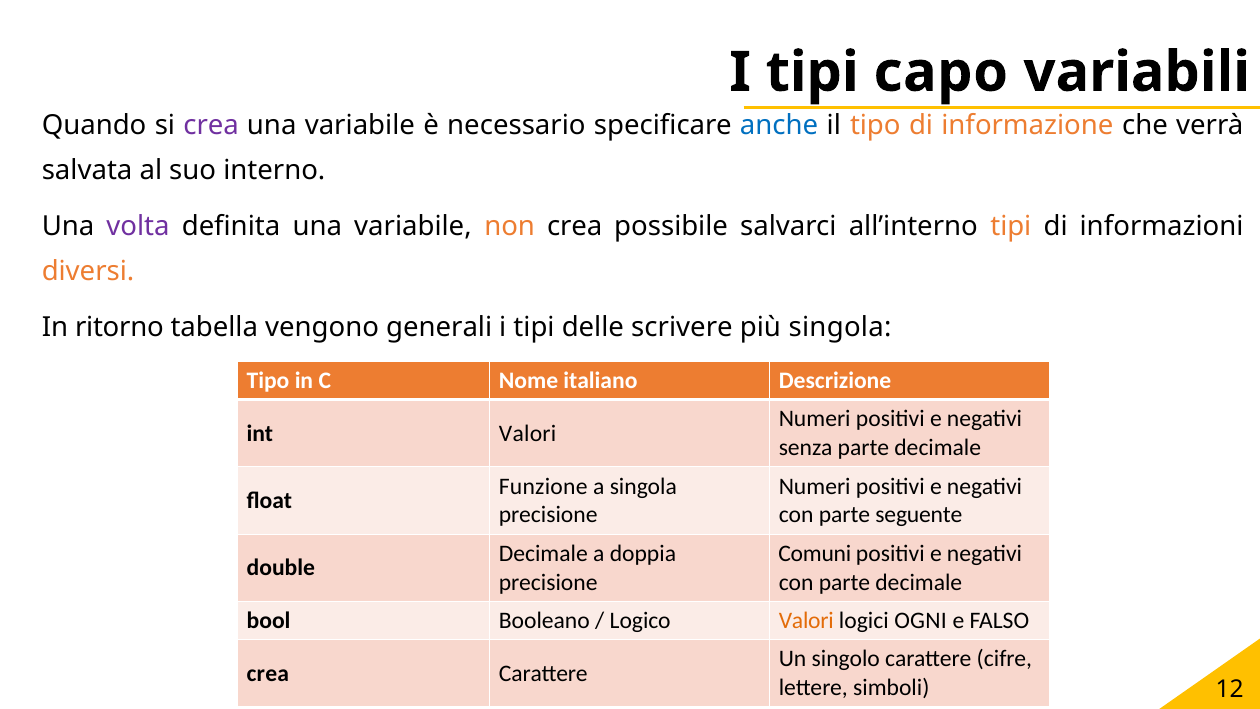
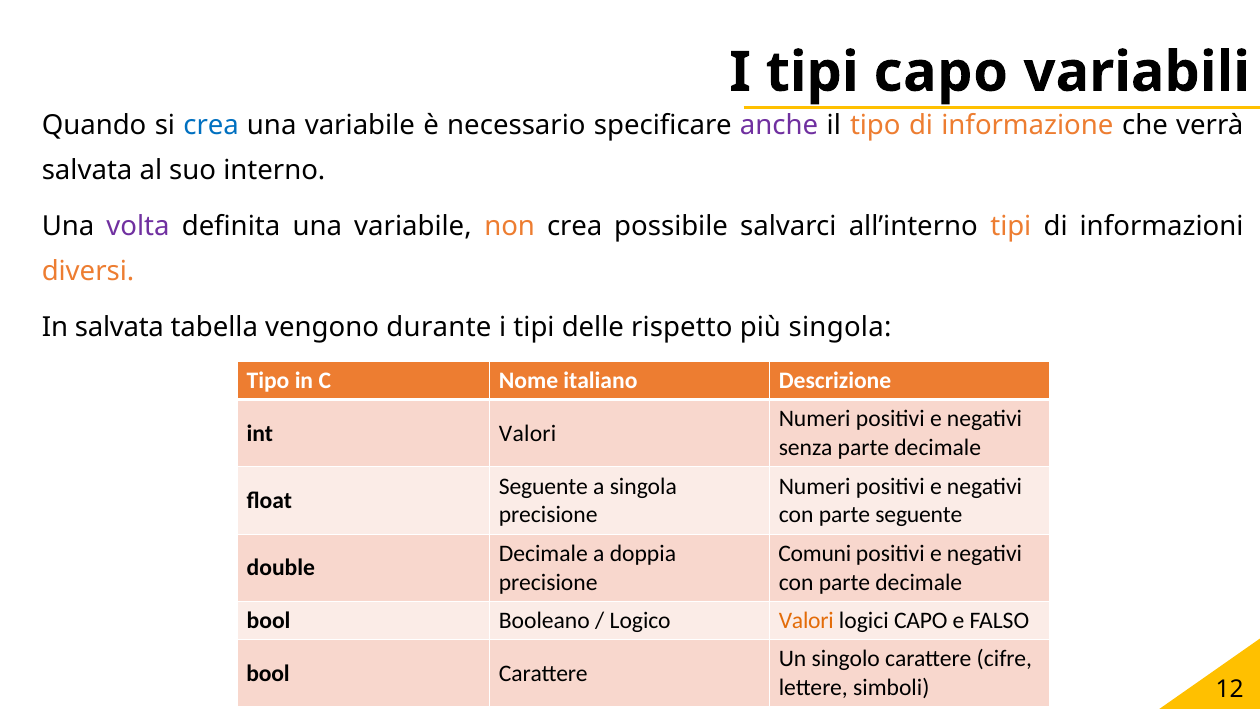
crea at (211, 125) colour: purple -> blue
anche colour: blue -> purple
In ritorno: ritorno -> salvata
generali: generali -> durante
scrivere: scrivere -> rispetto
Funzione at (543, 486): Funzione -> Seguente
logici OGNI: OGNI -> CAPO
crea at (268, 673): crea -> bool
